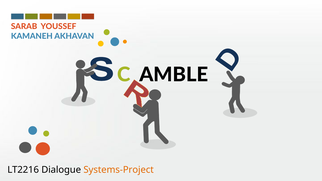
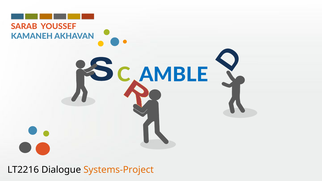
AMBLE colour: black -> blue
